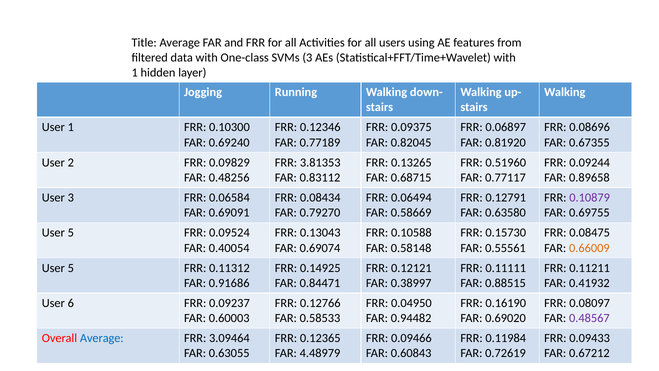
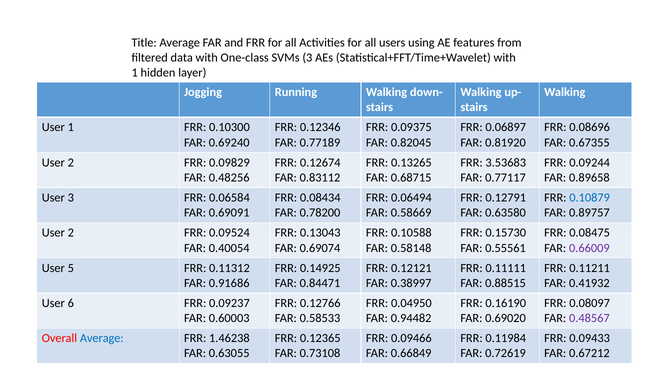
3.81353: 3.81353 -> 0.12674
0.51960: 0.51960 -> 3.53683
0.10879 colour: purple -> blue
0.79270: 0.79270 -> 0.78200
0.69755: 0.69755 -> 0.89757
5 at (71, 233): 5 -> 2
0.66009 colour: orange -> purple
3.09464: 3.09464 -> 1.46238
4.48979: 4.48979 -> 0.73108
0.60843: 0.60843 -> 0.66849
